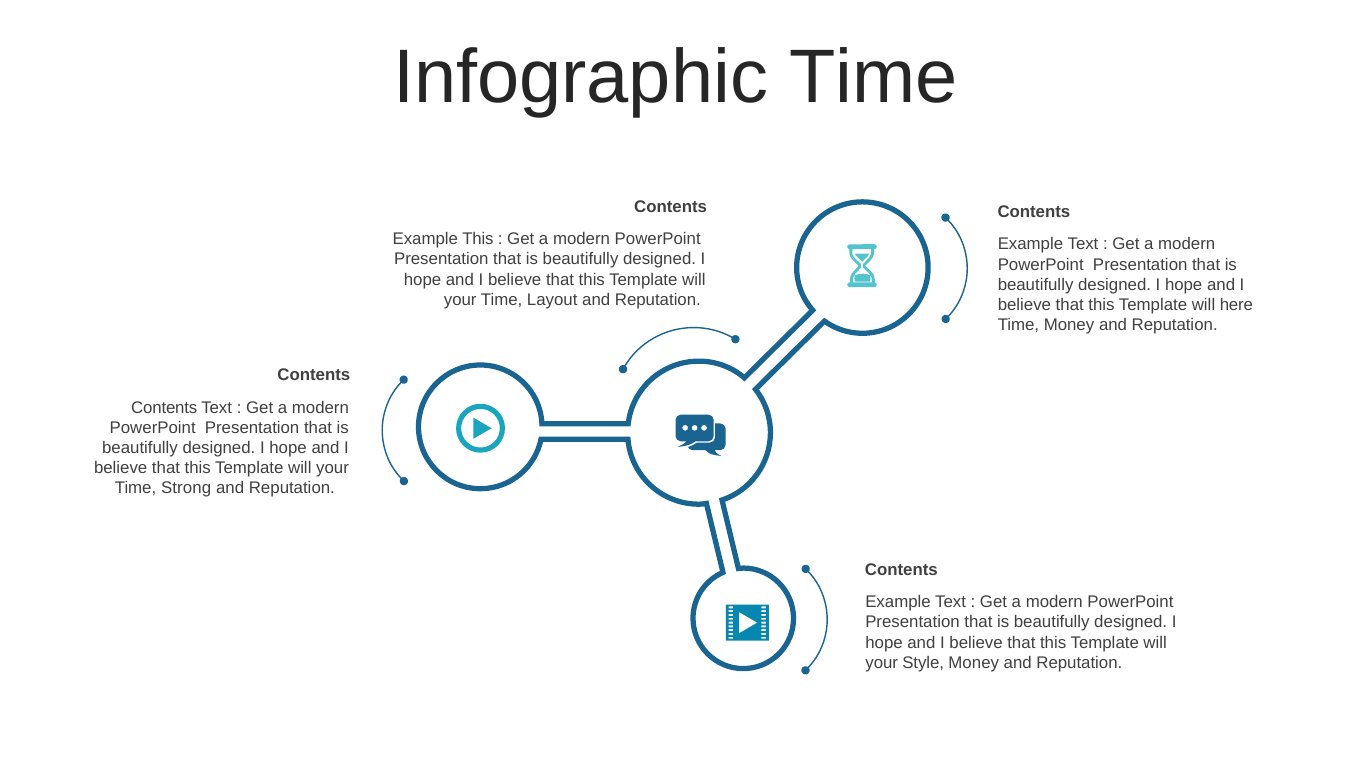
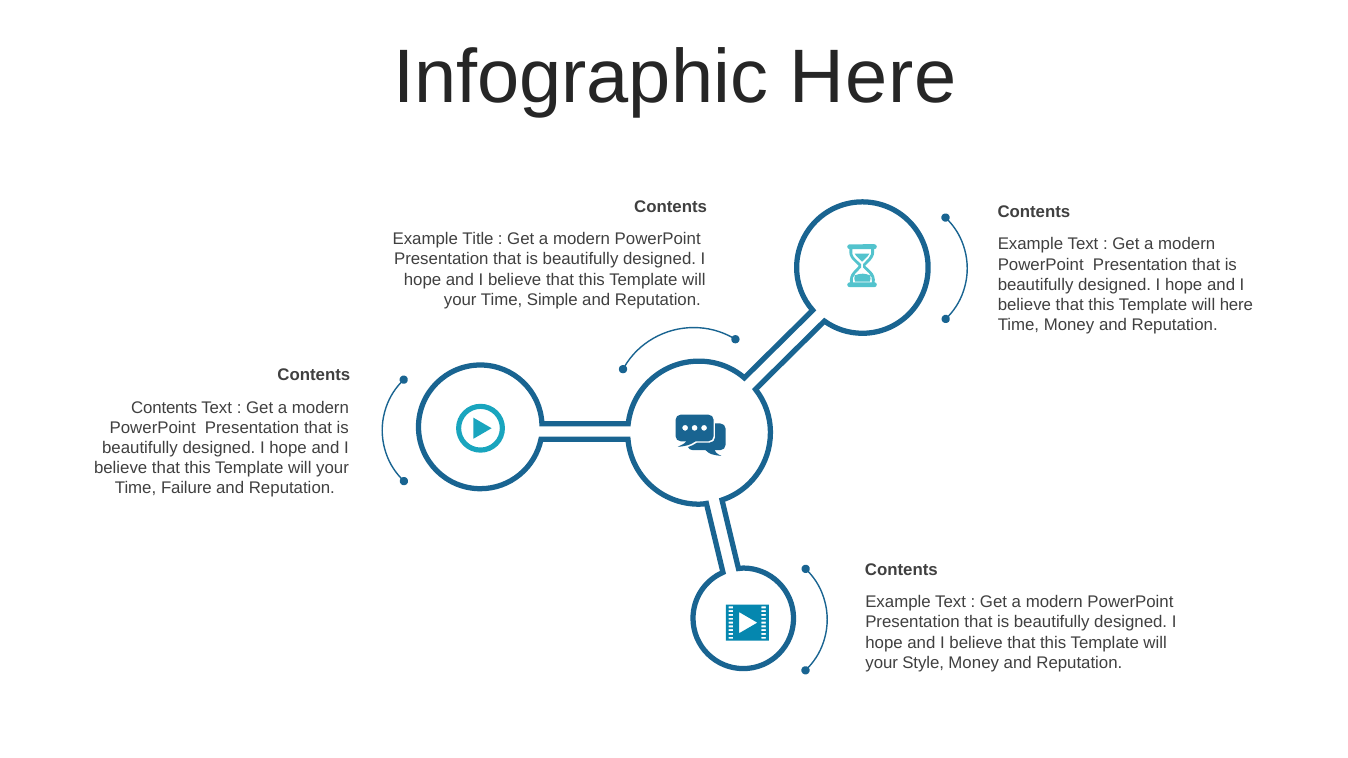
Infographic Time: Time -> Here
Example This: This -> Title
Layout: Layout -> Simple
Strong: Strong -> Failure
